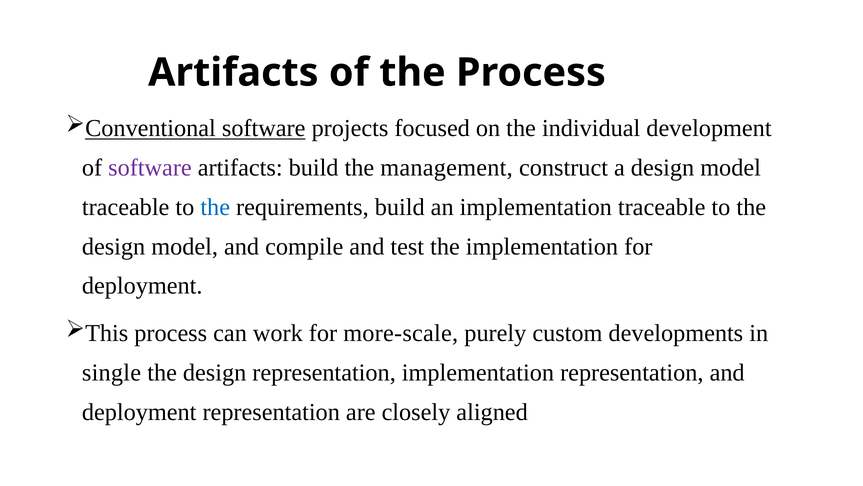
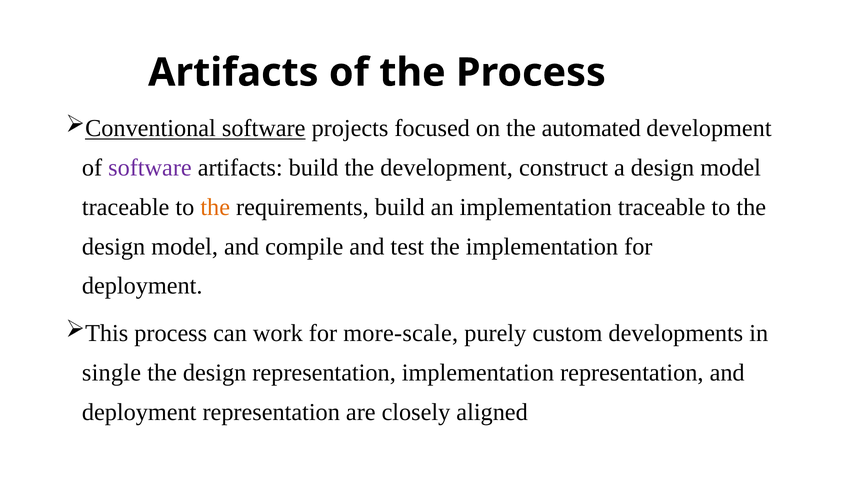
individual: individual -> automated
the management: management -> development
the at (215, 207) colour: blue -> orange
